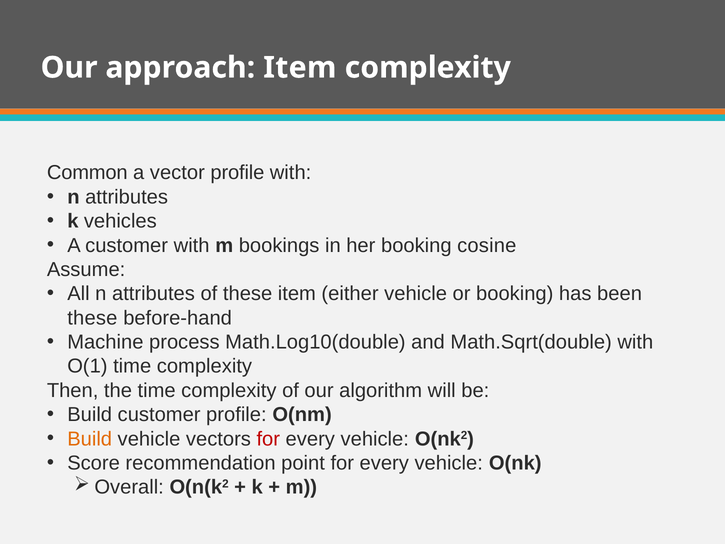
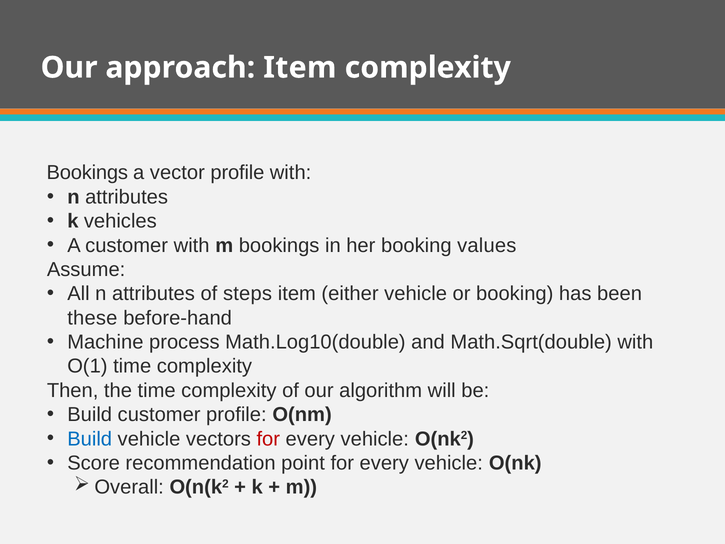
Common at (87, 173): Common -> Bookings
cosine: cosine -> values
of these: these -> steps
Build at (90, 439) colour: orange -> blue
